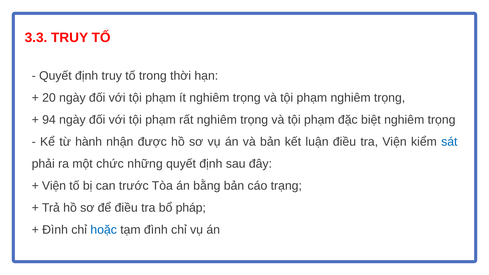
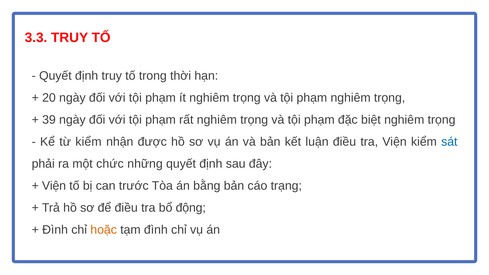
94: 94 -> 39
từ hành: hành -> kiểm
pháp: pháp -> động
hoặc colour: blue -> orange
